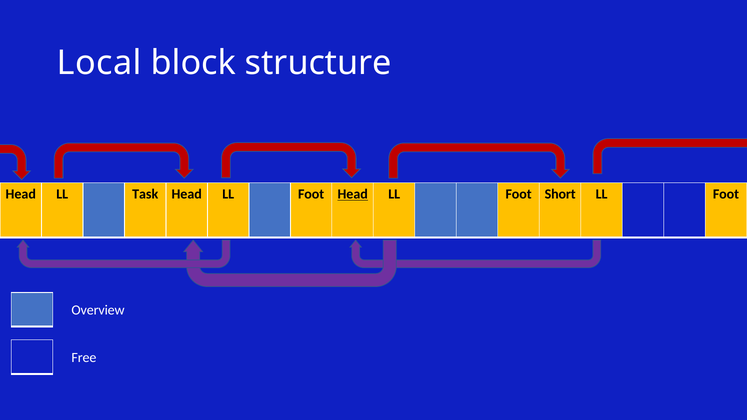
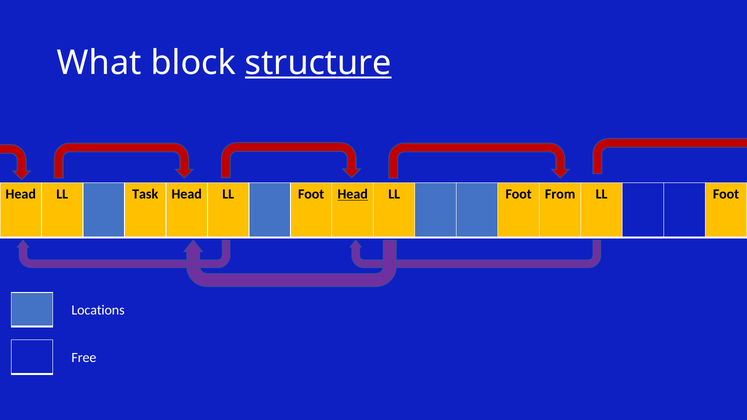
Local: Local -> What
structure underline: none -> present
Short: Short -> From
Overview: Overview -> Locations
